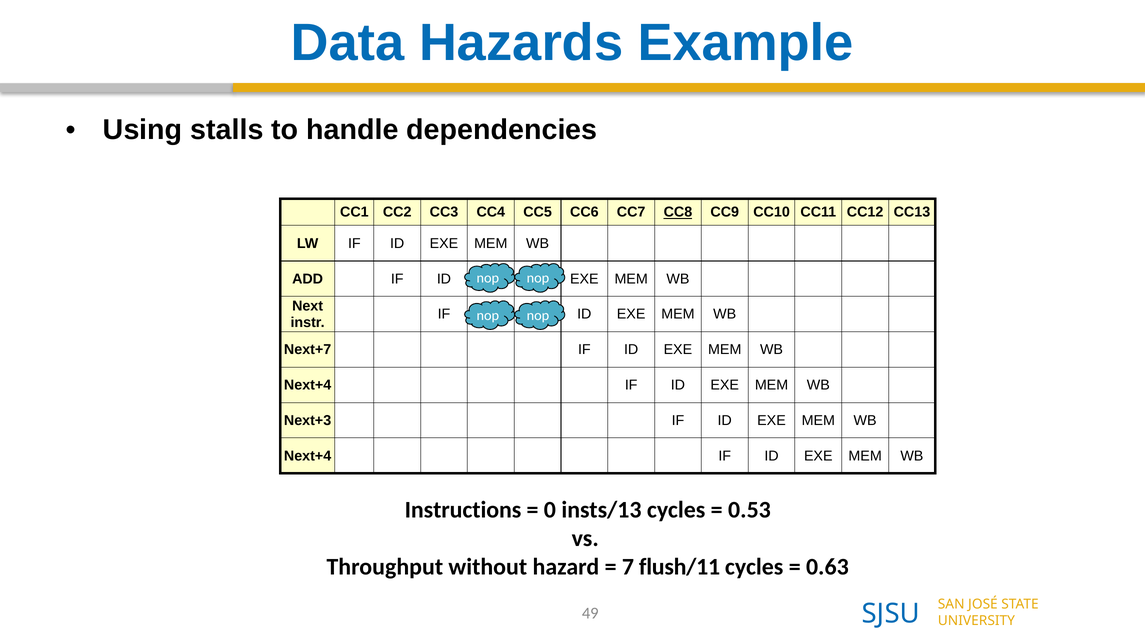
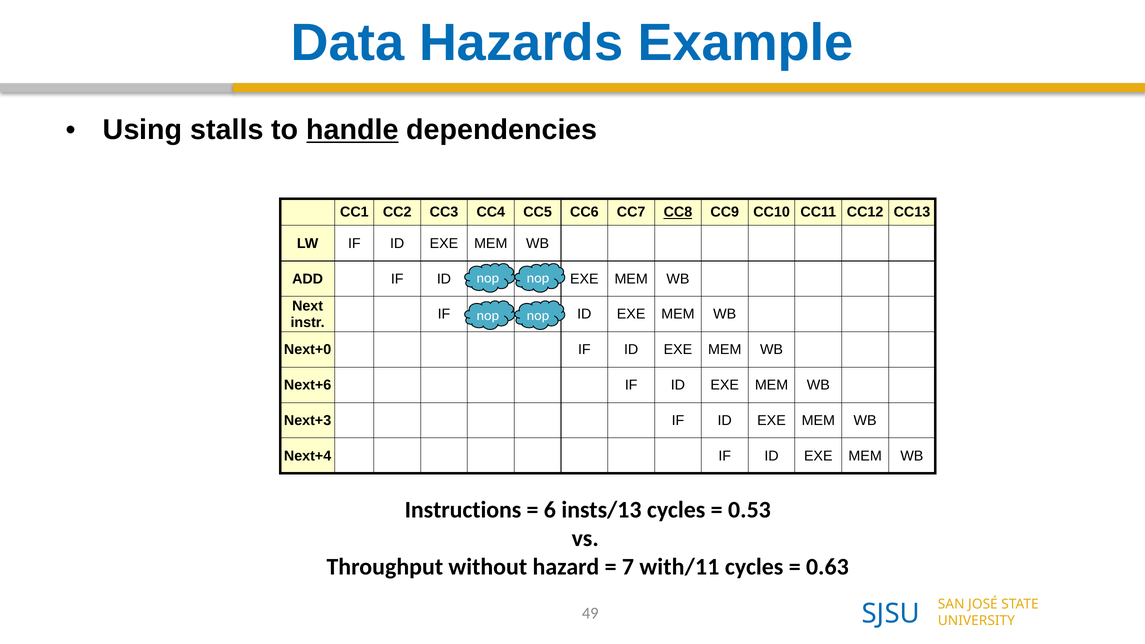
handle underline: none -> present
Next+7: Next+7 -> Next+0
Next+4 at (308, 385): Next+4 -> Next+6
0: 0 -> 6
flush/11: flush/11 -> with/11
